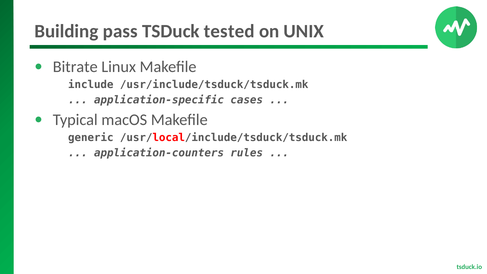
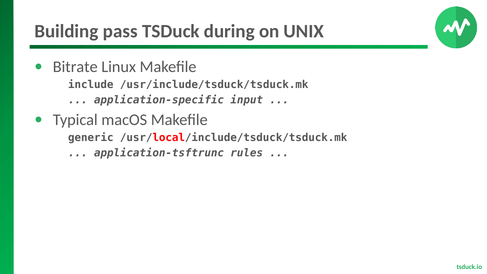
tested: tested -> during
cases: cases -> input
application-counters: application-counters -> application-tsftrunc
